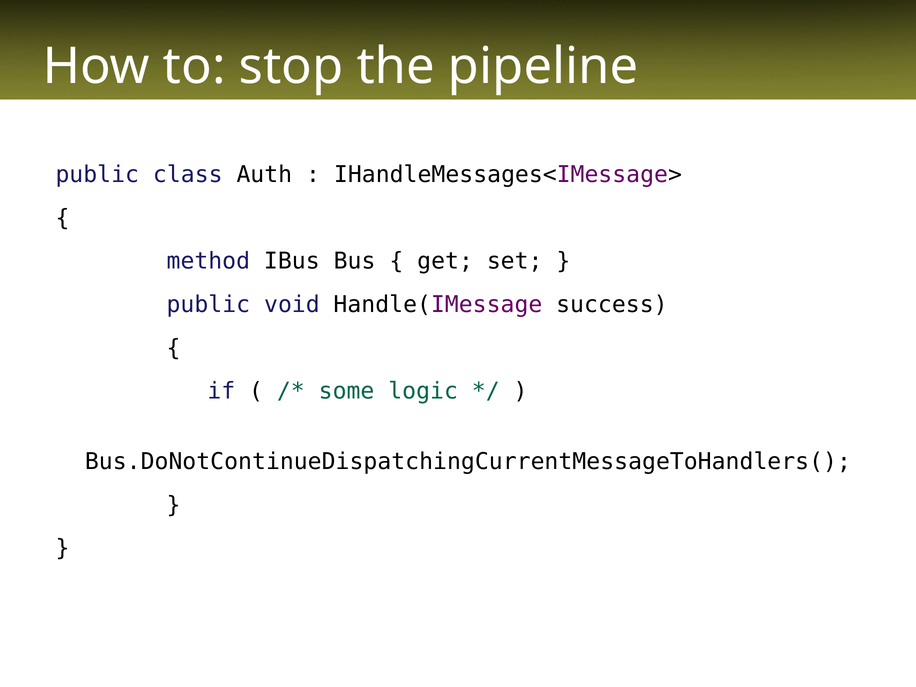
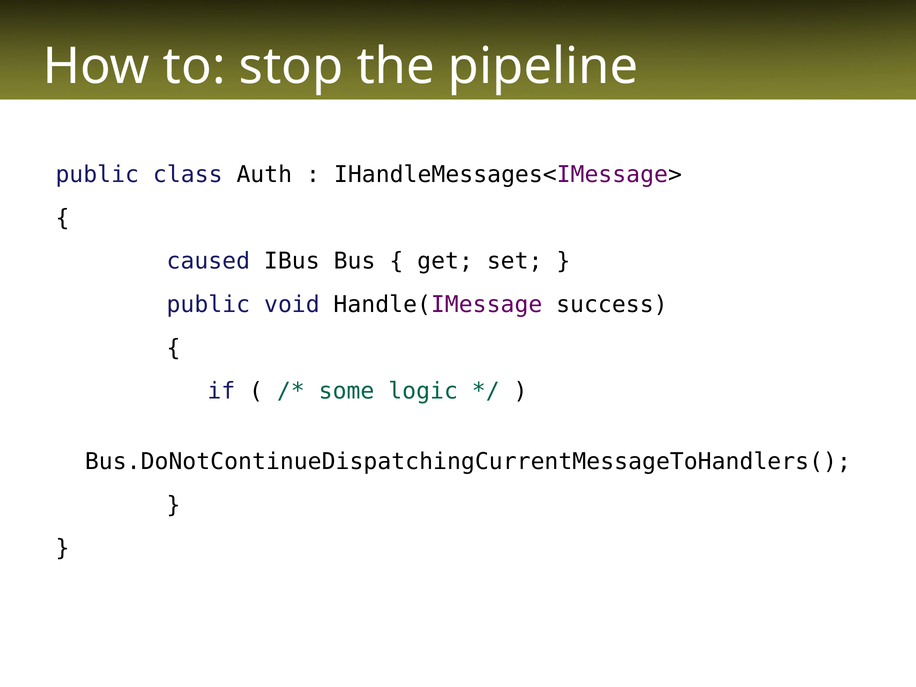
method: method -> caused
